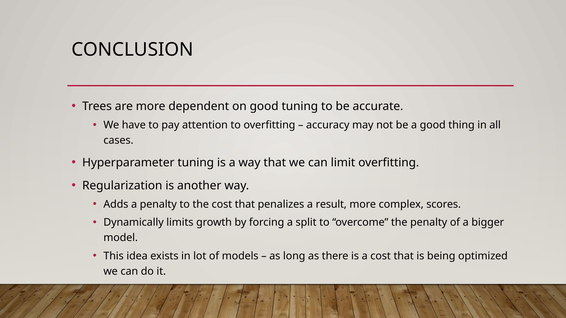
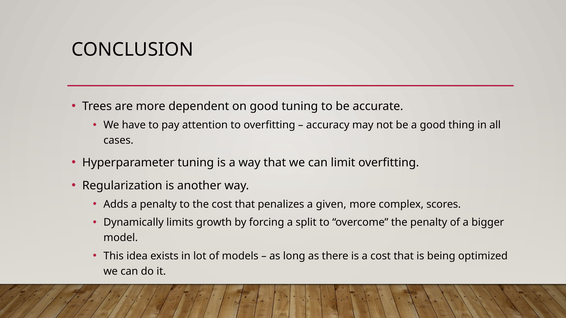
result: result -> given
